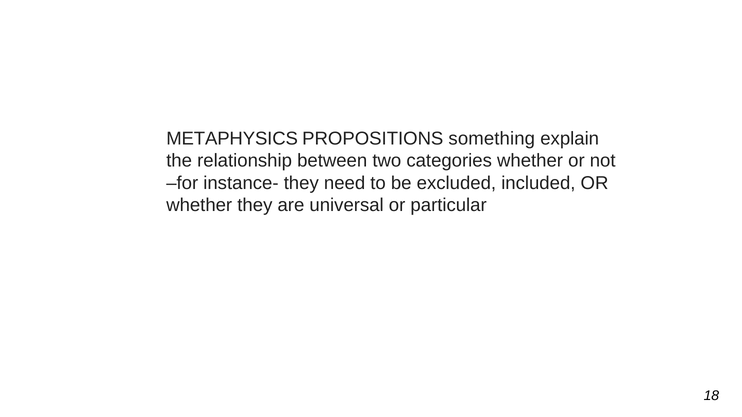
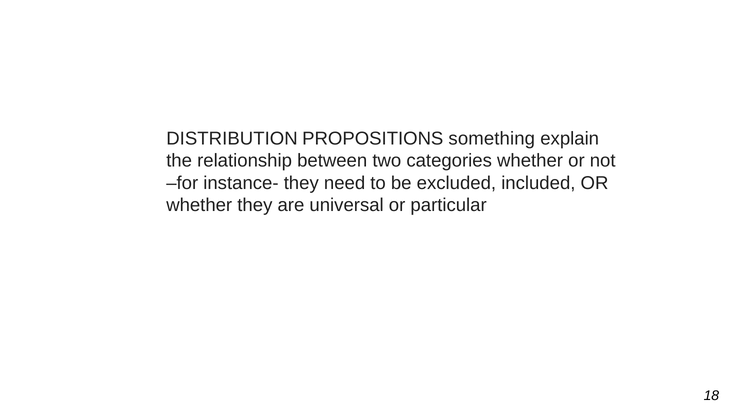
METAPHYSICS: METAPHYSICS -> DISTRIBUTION
